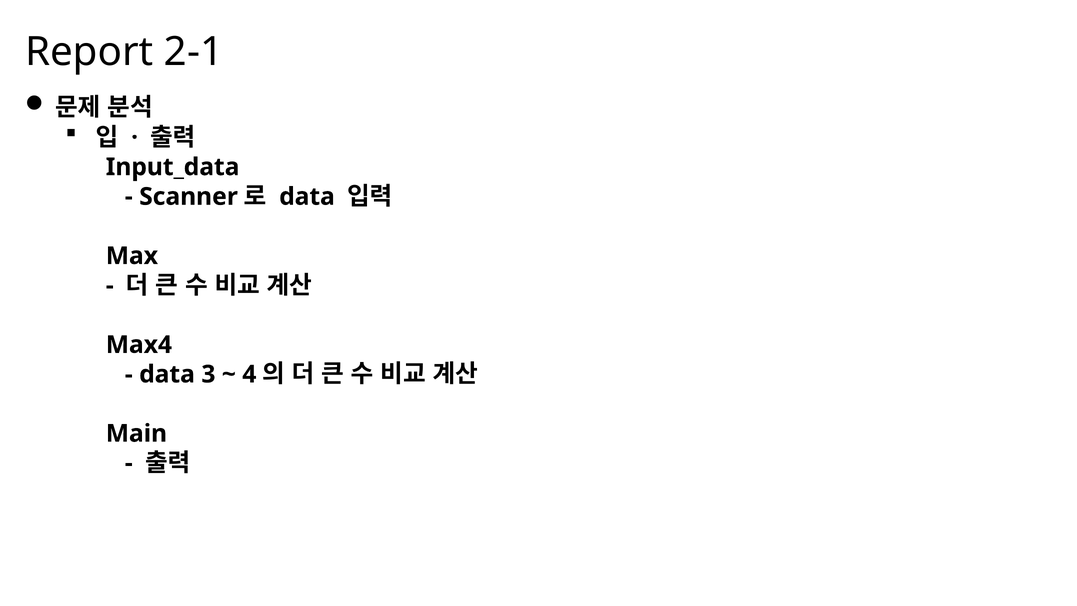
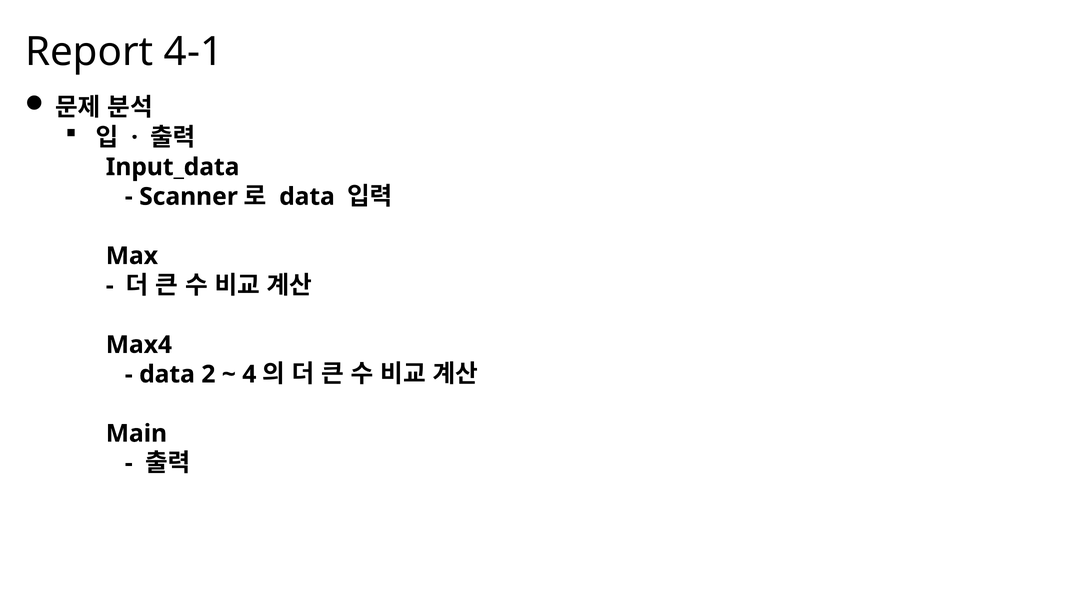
2-1: 2-1 -> 4-1
3: 3 -> 2
